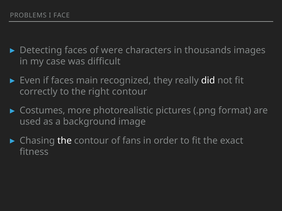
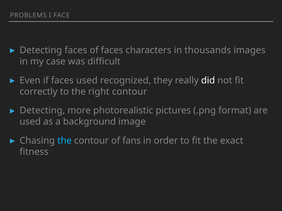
of were: were -> faces
faces main: main -> used
Costumes at (42, 111): Costumes -> Detecting
the at (65, 141) colour: white -> light blue
